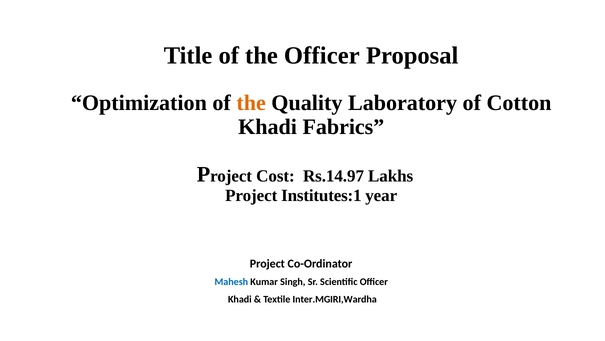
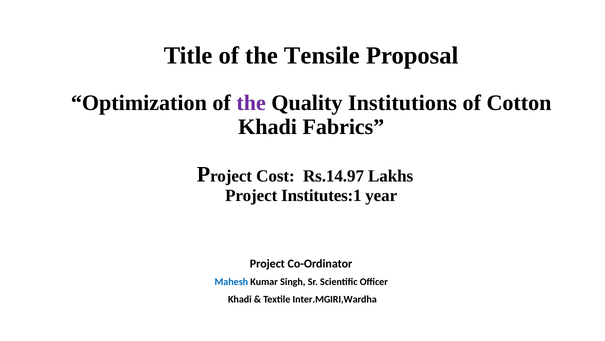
the Officer: Officer -> Tensile
the at (251, 103) colour: orange -> purple
Laboratory: Laboratory -> Institutions
